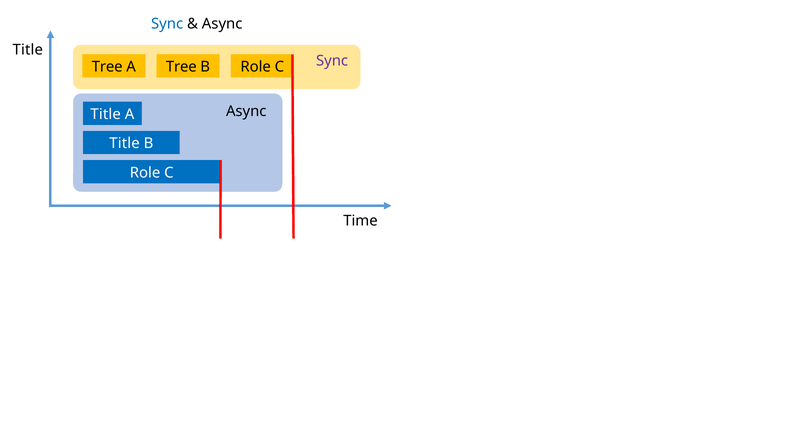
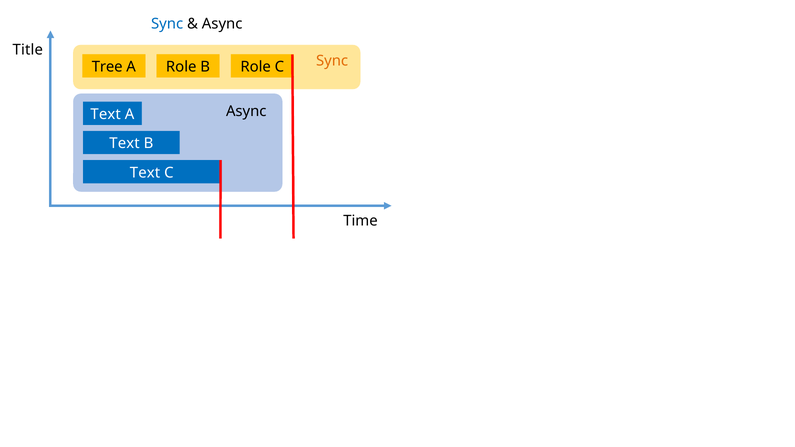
Sync at (332, 61) colour: purple -> orange
A Tree: Tree -> Role
Title at (106, 114): Title -> Text
Title at (125, 144): Title -> Text
Role at (145, 173): Role -> Text
